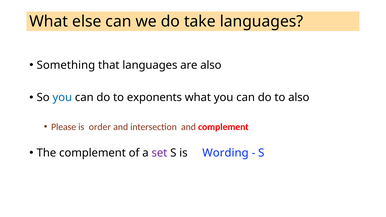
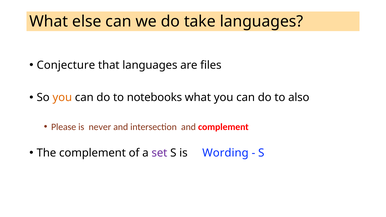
Something: Something -> Conjecture
are also: also -> files
you at (62, 98) colour: blue -> orange
exponents: exponents -> notebooks
order: order -> never
